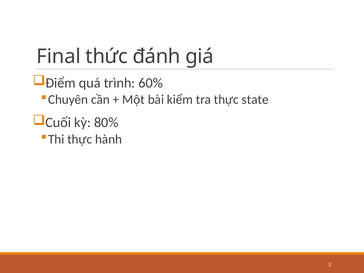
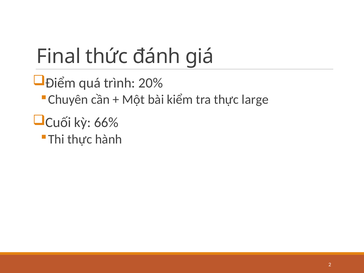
60%: 60% -> 20%
state: state -> large
80%: 80% -> 66%
